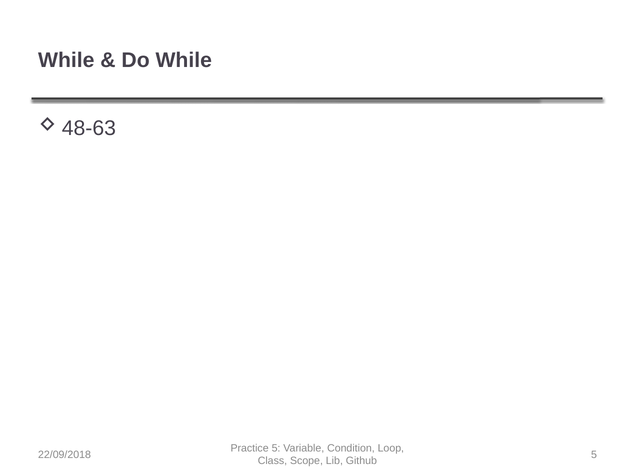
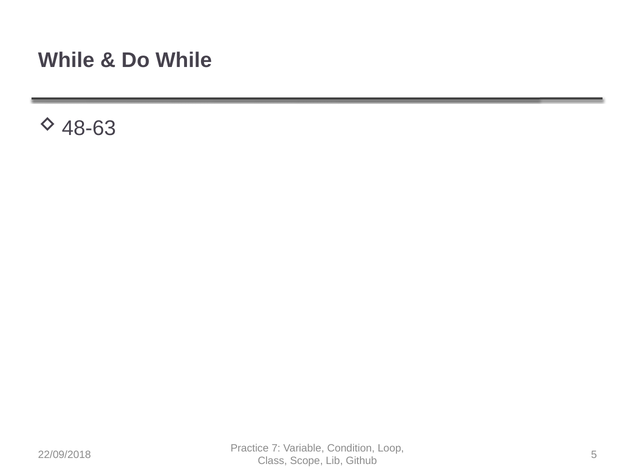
Practice 5: 5 -> 7
